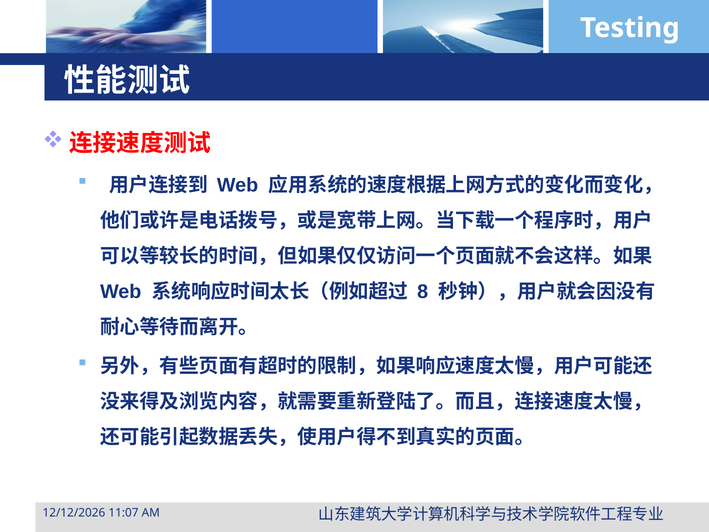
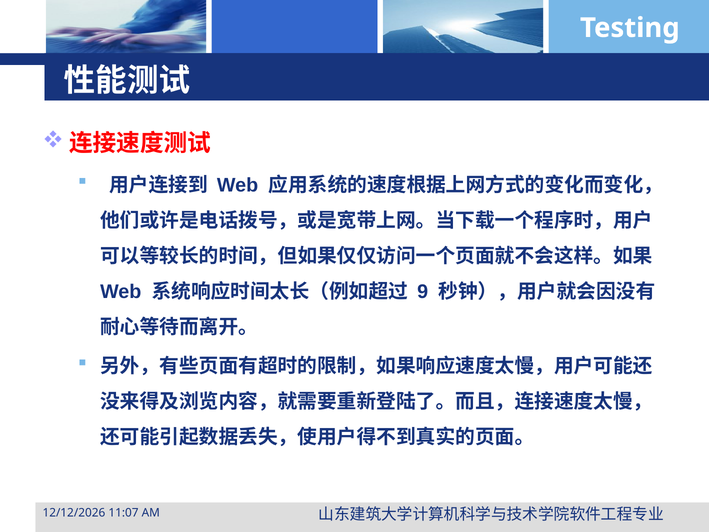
8: 8 -> 9
